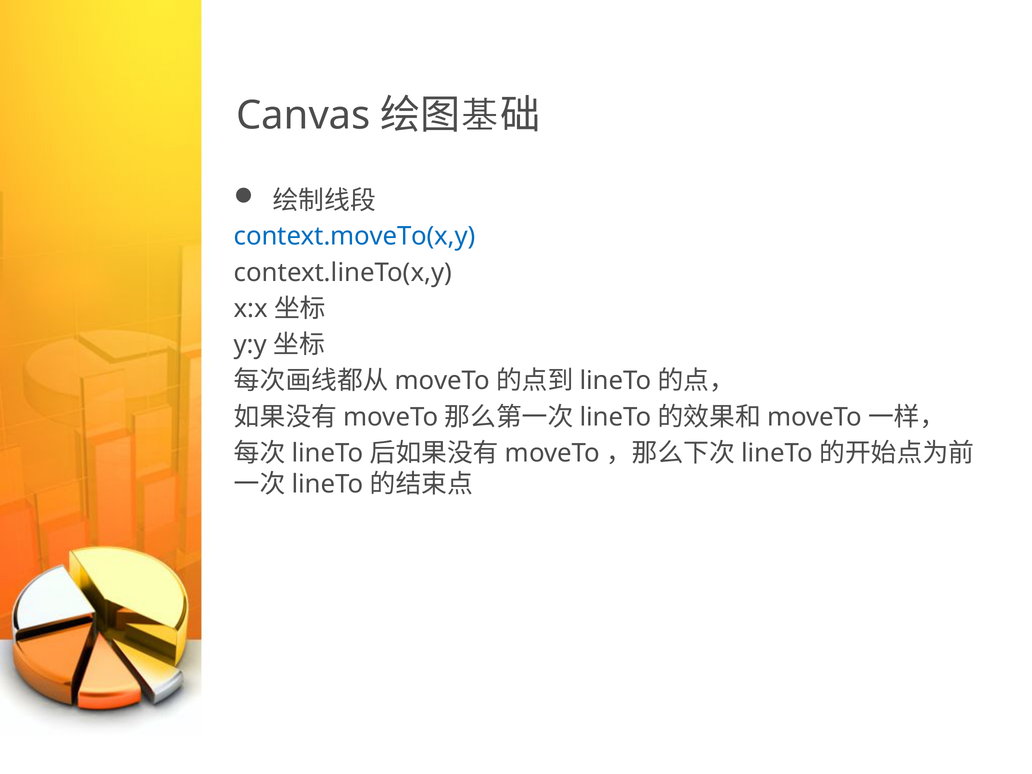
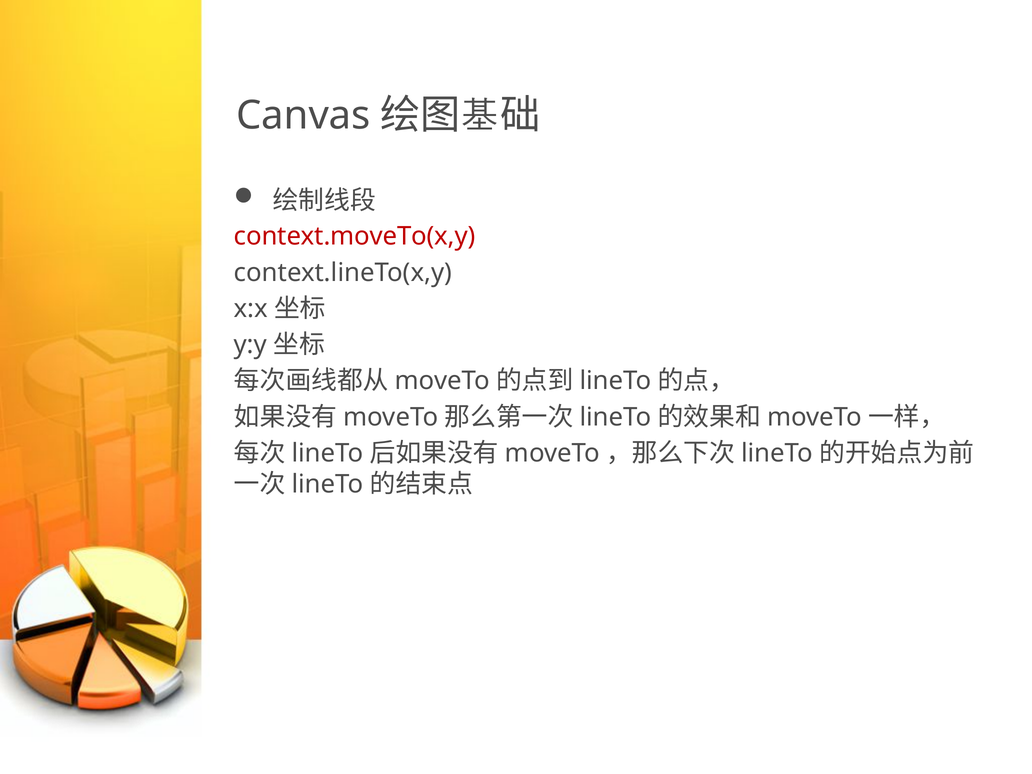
context.moveTo(x,y colour: blue -> red
